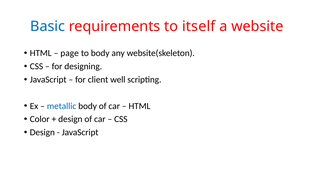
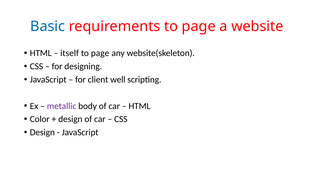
requirements to itself: itself -> page
page: page -> itself
body at (100, 53): body -> page
metallic colour: blue -> purple
